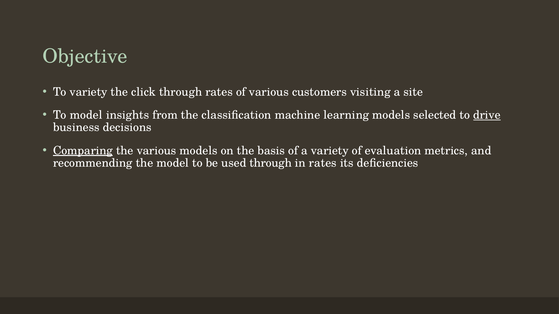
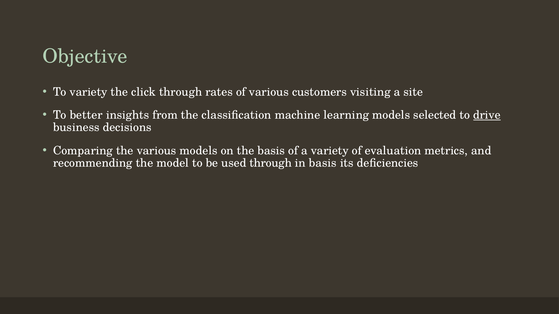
To model: model -> better
Comparing underline: present -> none
in rates: rates -> basis
